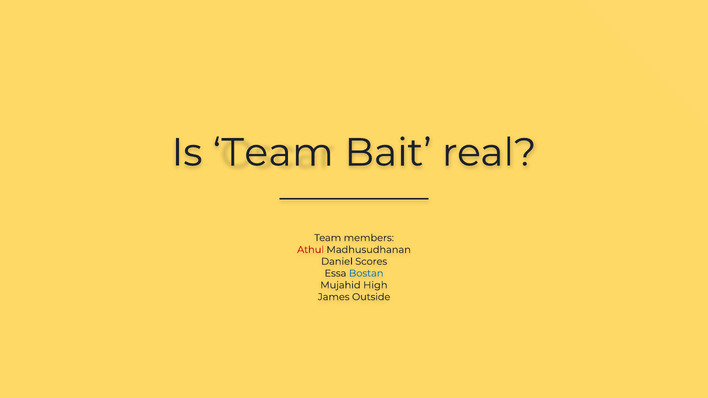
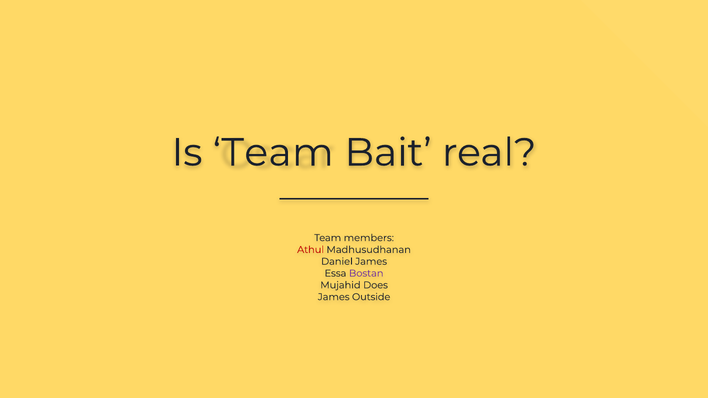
Daniel Scores: Scores -> James
Bostan colour: blue -> purple
High: High -> Does
